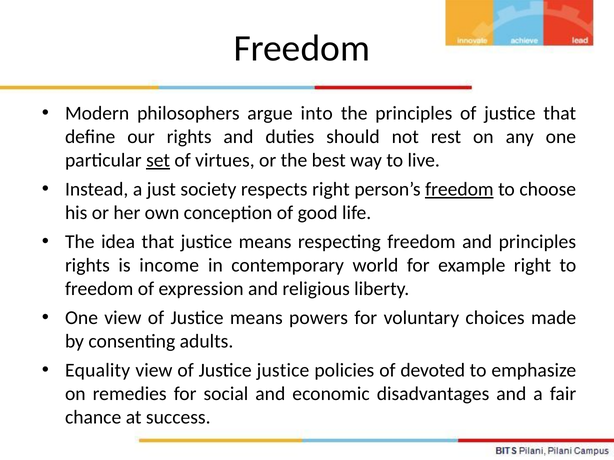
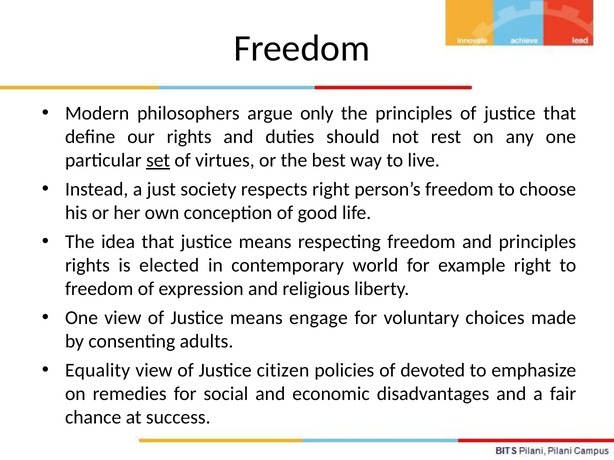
into: into -> only
freedom at (459, 189) underline: present -> none
income: income -> elected
powers: powers -> engage
Justice justice: justice -> citizen
